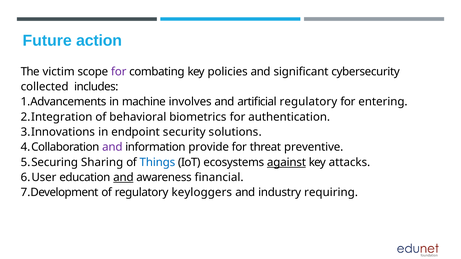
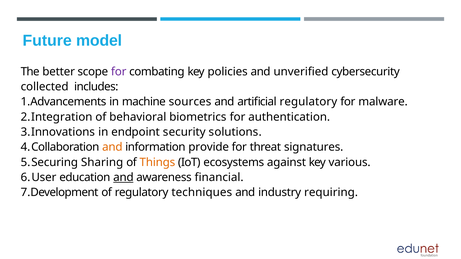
action: action -> model
victim: victim -> better
significant: significant -> unverified
involves: involves -> sources
entering: entering -> malware
and at (112, 147) colour: purple -> orange
preventive: preventive -> signatures
Things colour: blue -> orange
against underline: present -> none
attacks: attacks -> various
keyloggers: keyloggers -> techniques
